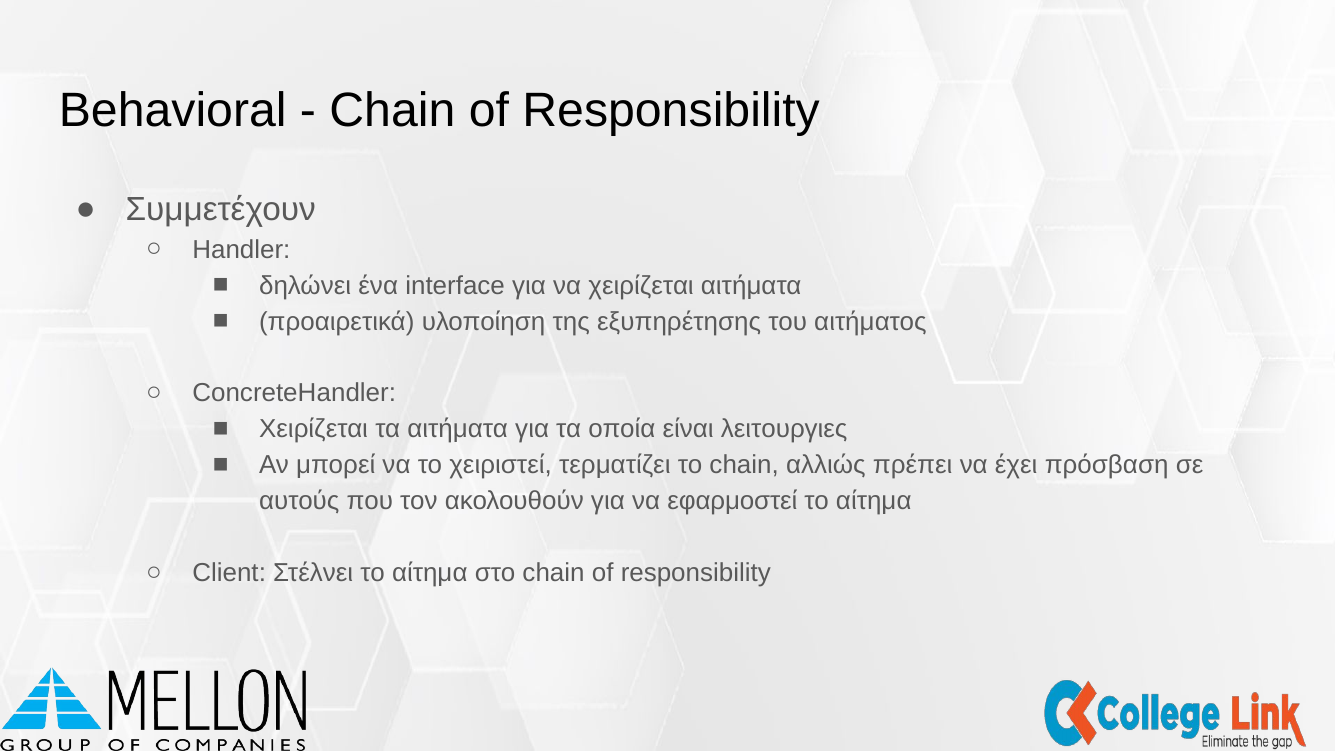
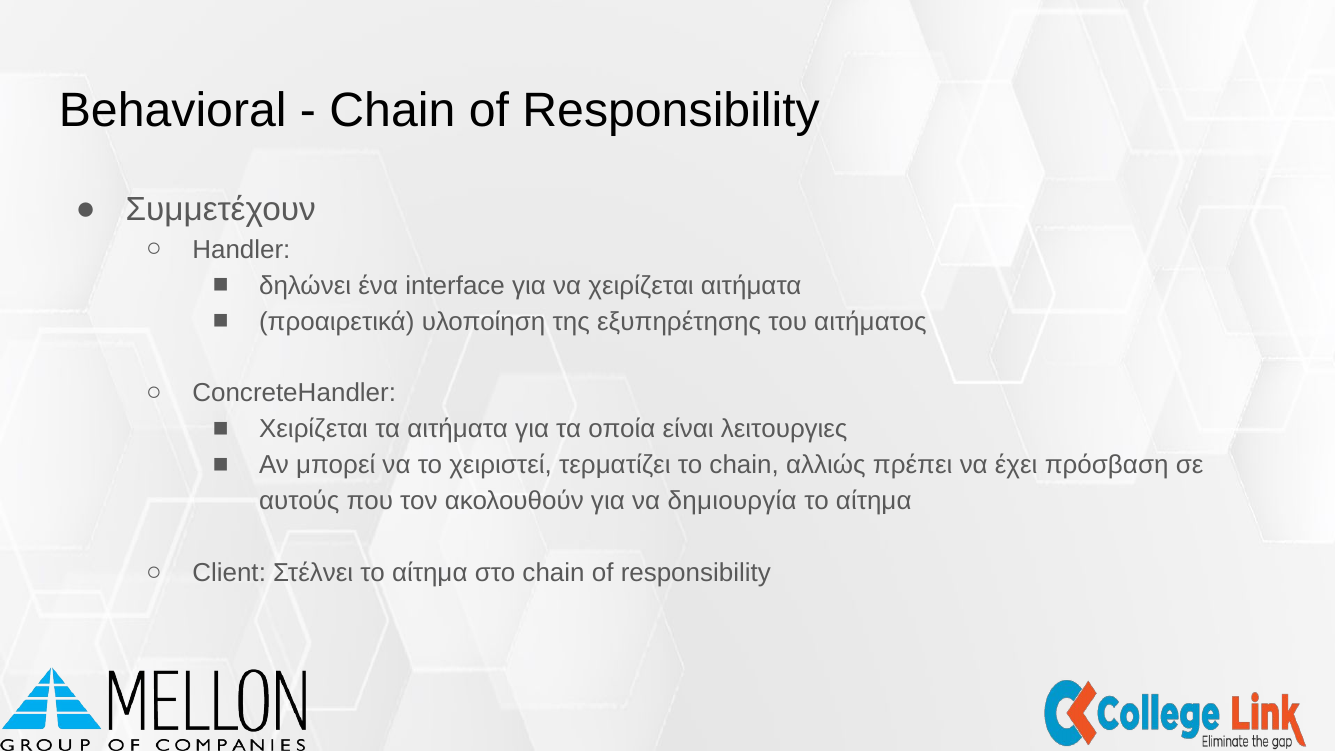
εφαρμοστεί: εφαρμοστεί -> δημιουργία
